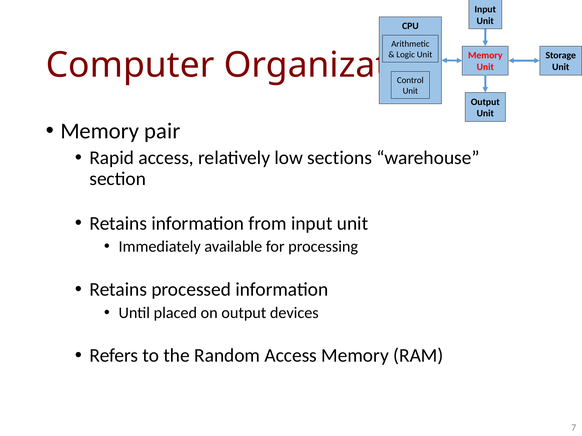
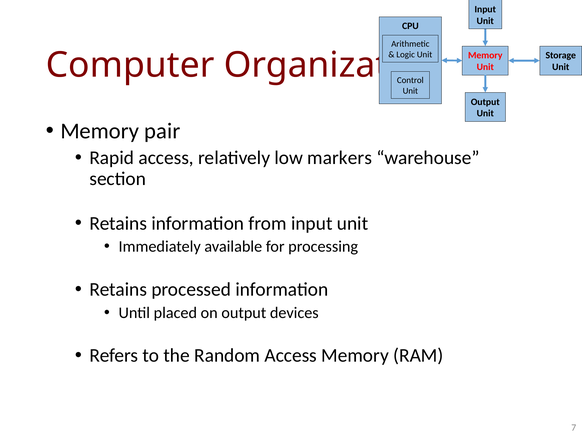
sections: sections -> markers
